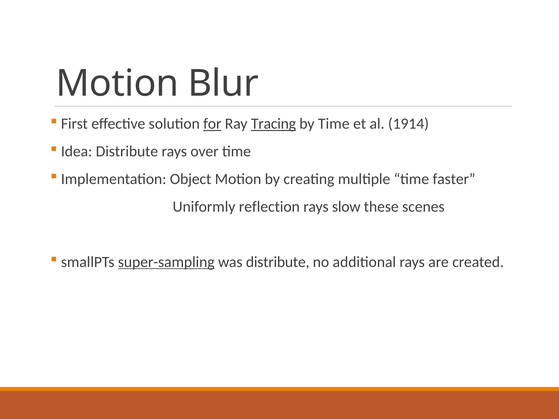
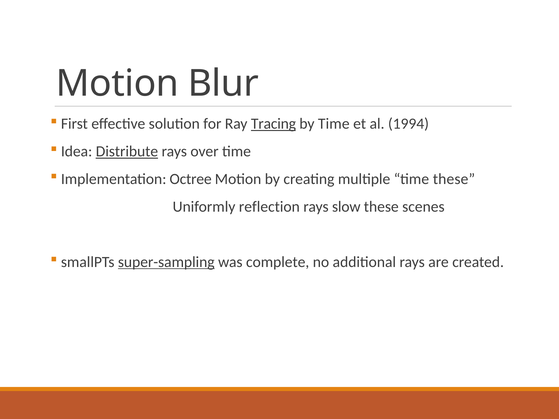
for underline: present -> none
1914: 1914 -> 1994
Distribute at (127, 152) underline: none -> present
Object: Object -> Octree
time faster: faster -> these
was distribute: distribute -> complete
